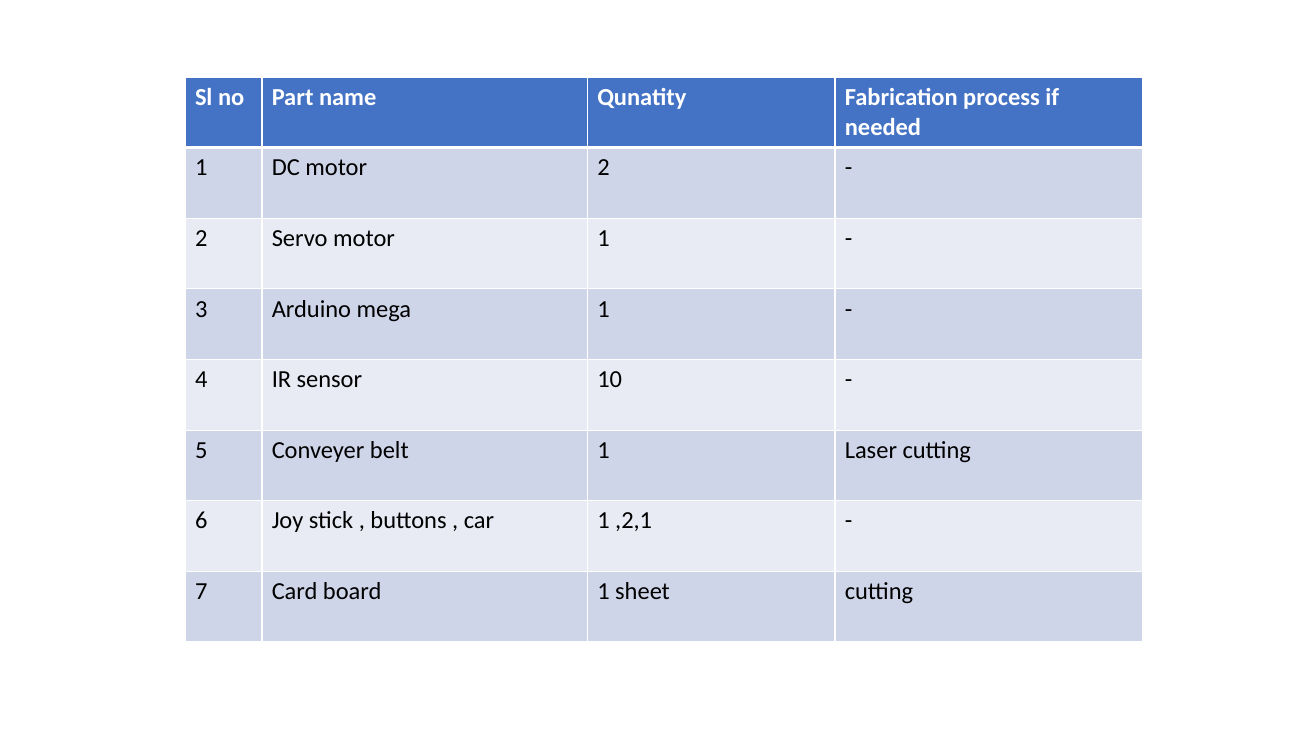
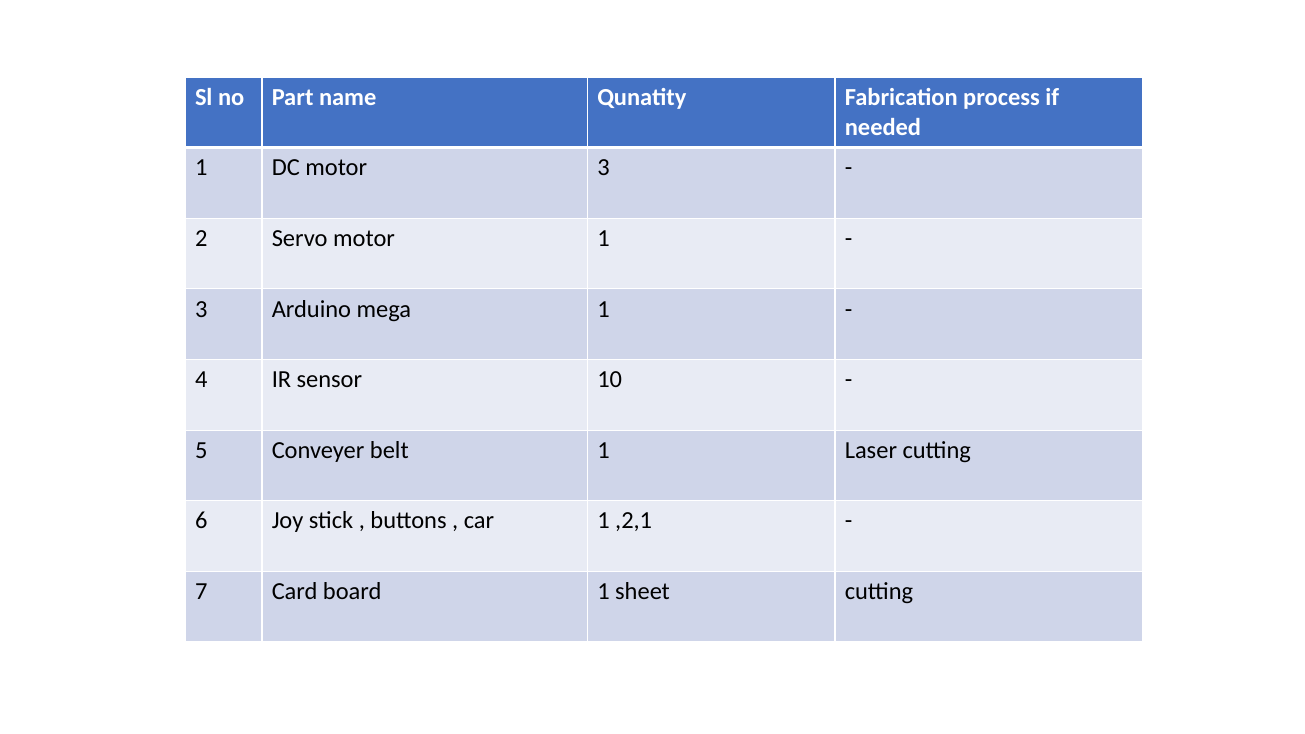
motor 2: 2 -> 3
